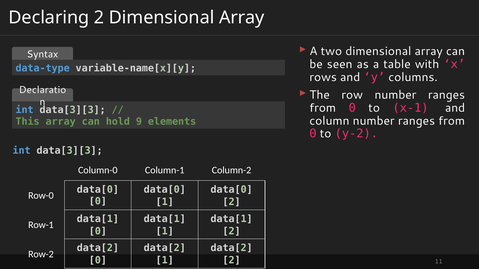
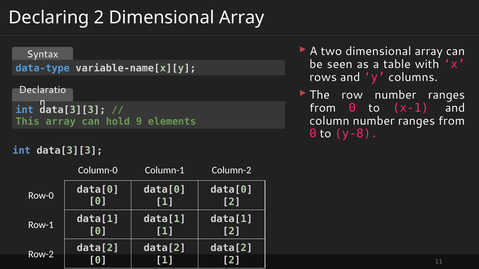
y-2: y-2 -> y-8
